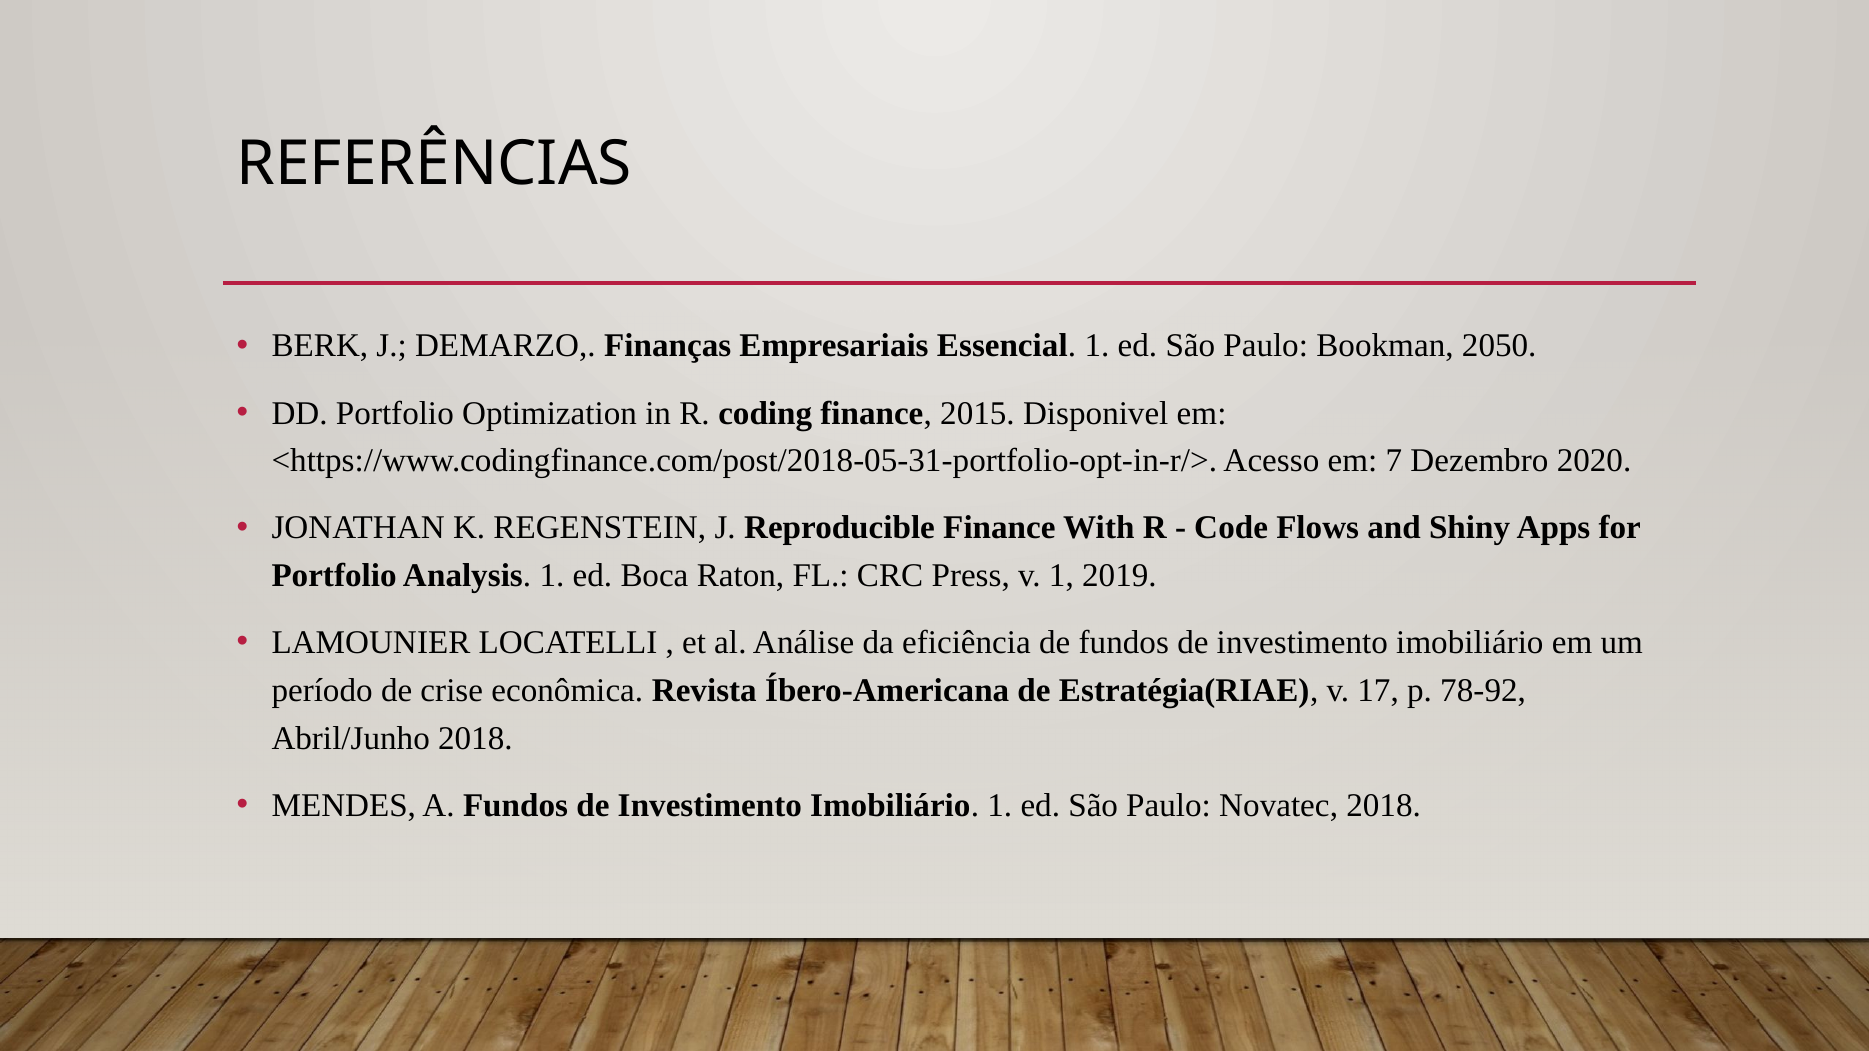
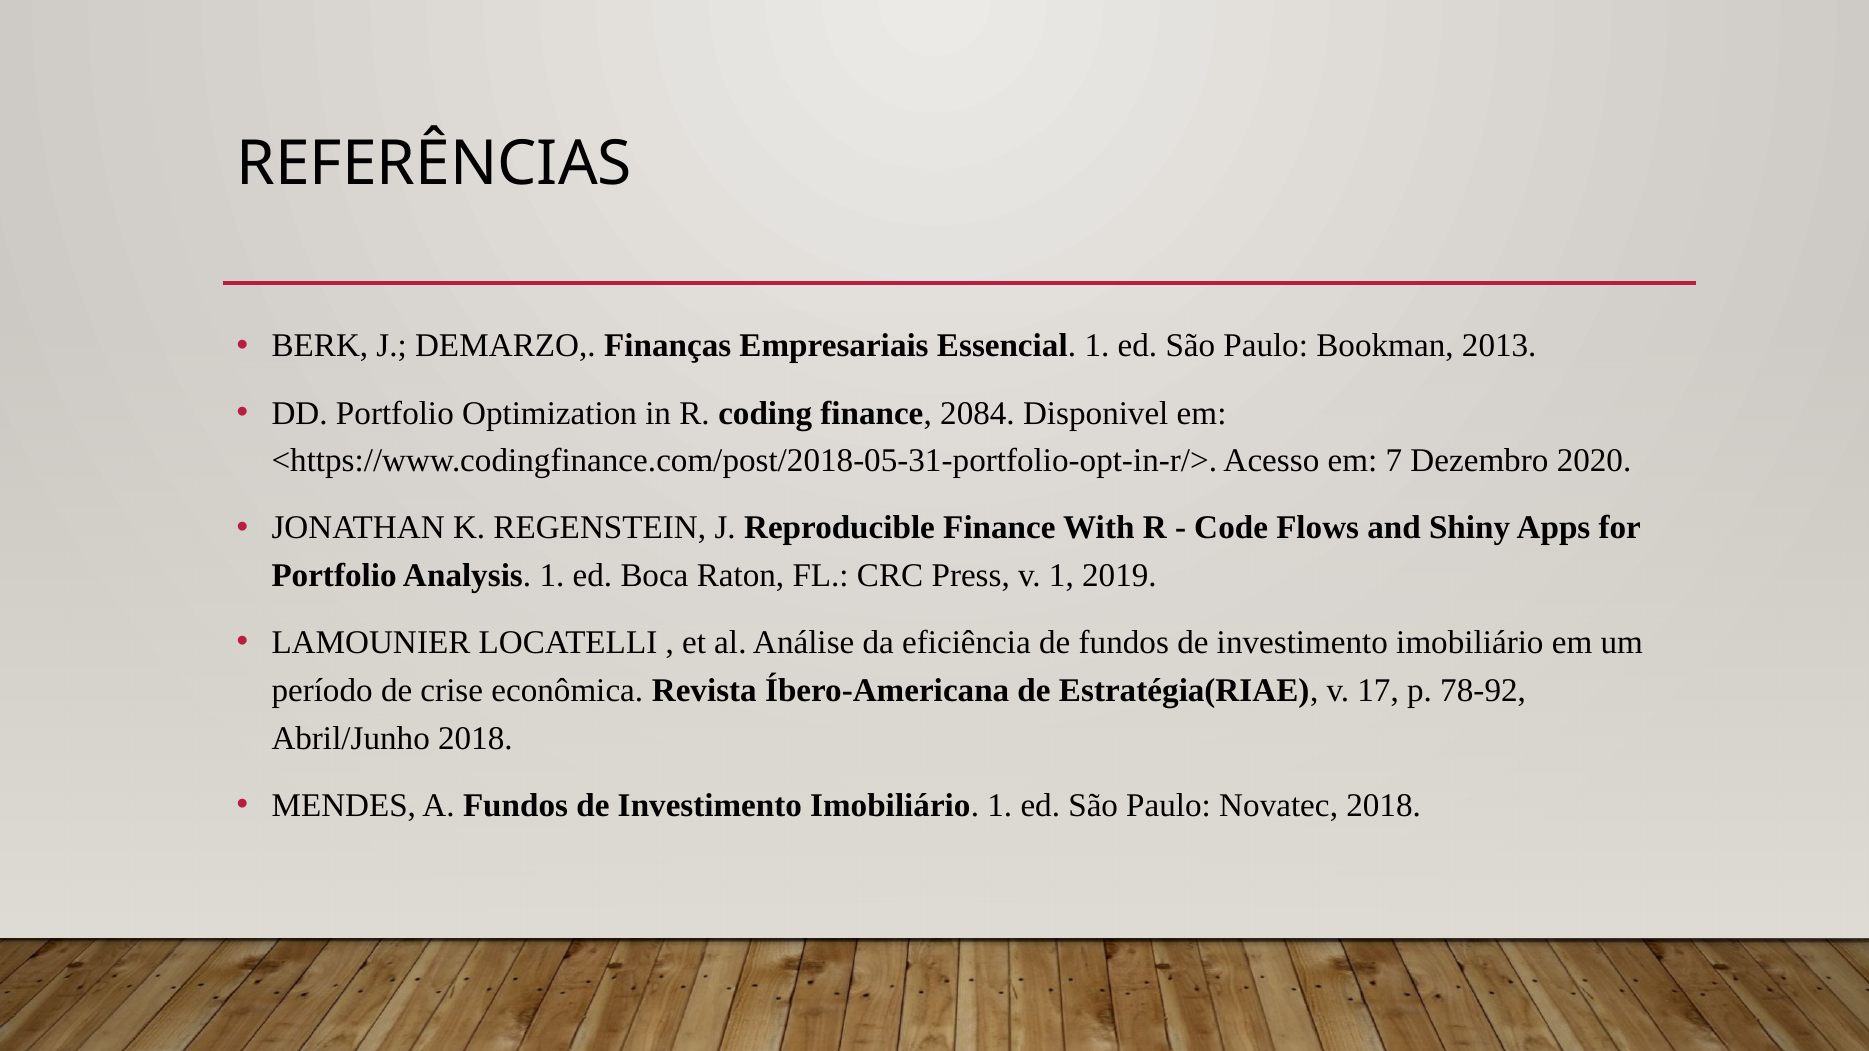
2050: 2050 -> 2013
2015: 2015 -> 2084
